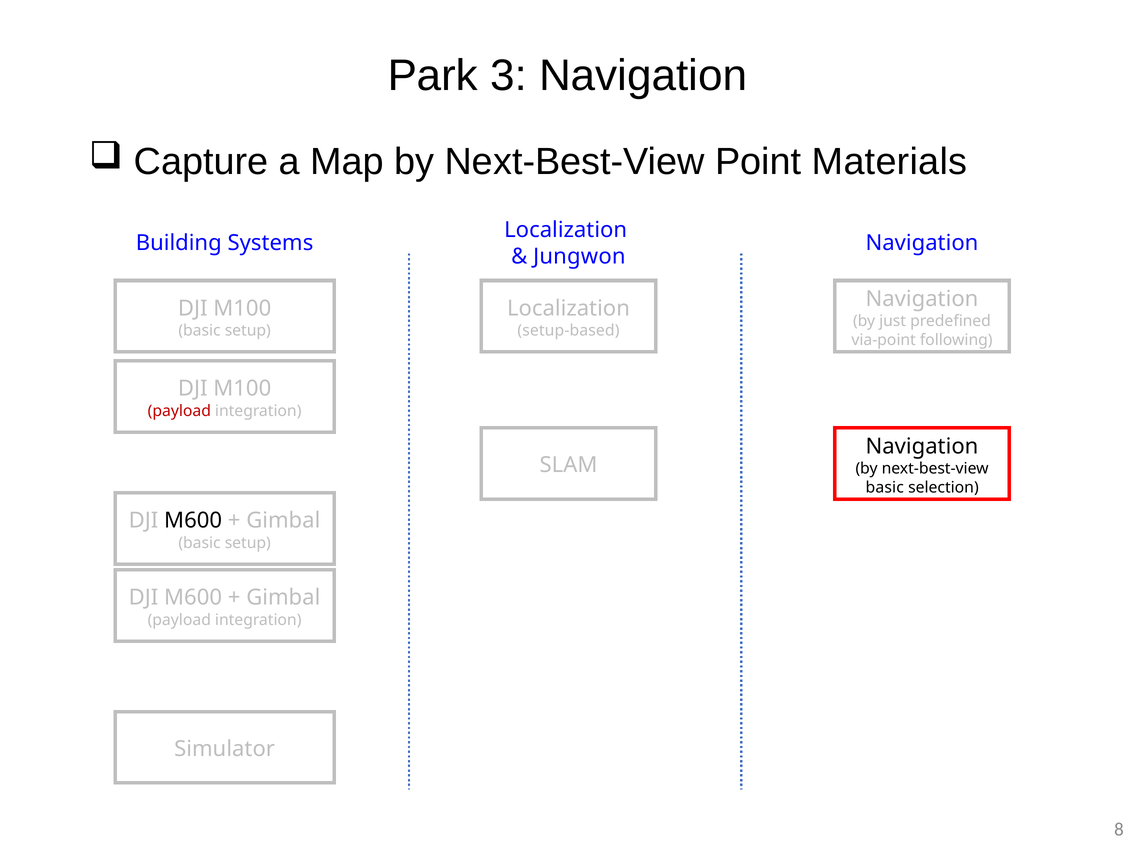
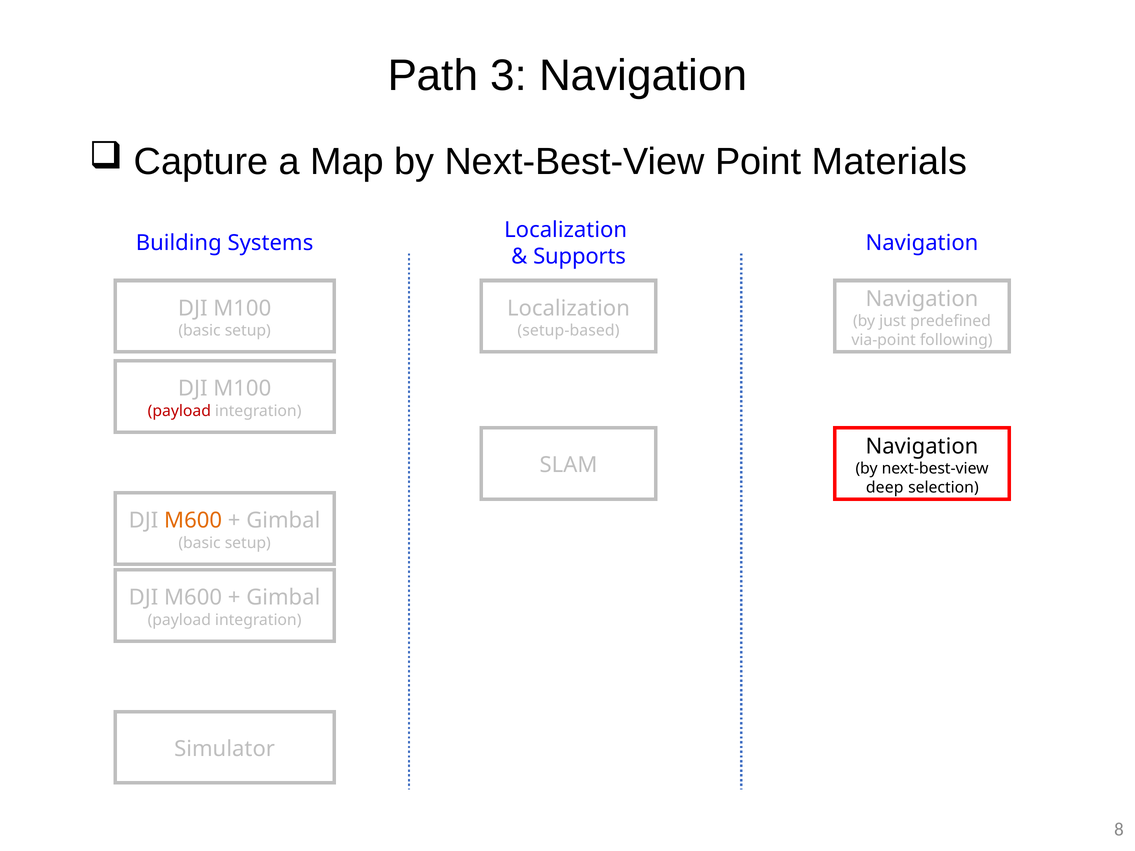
Park: Park -> Path
Jungwon: Jungwon -> Supports
basic at (885, 488): basic -> deep
M600 at (193, 521) colour: black -> orange
